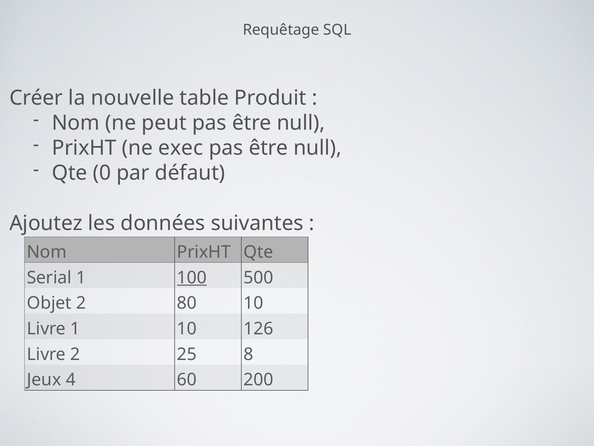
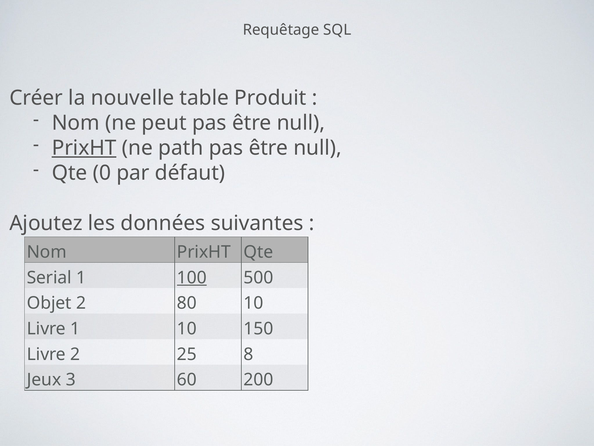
PrixHT at (84, 148) underline: none -> present
exec: exec -> path
126: 126 -> 150
4: 4 -> 3
